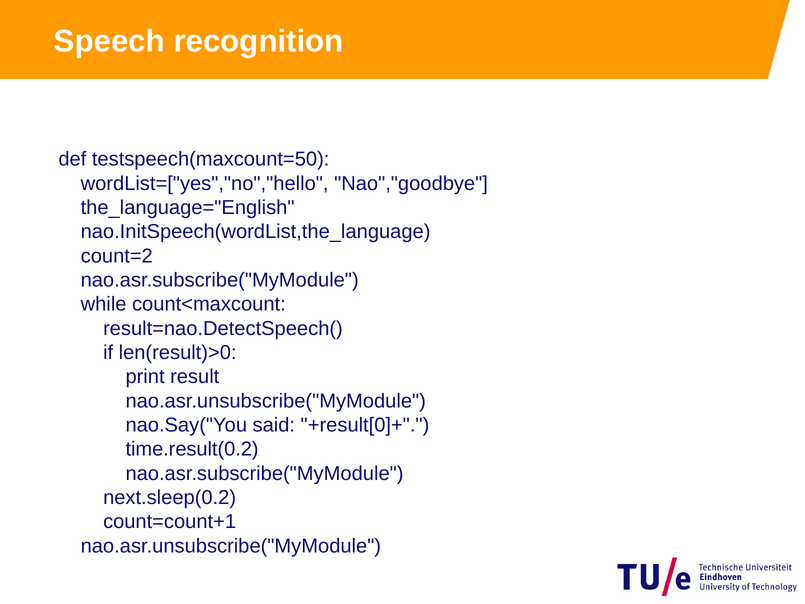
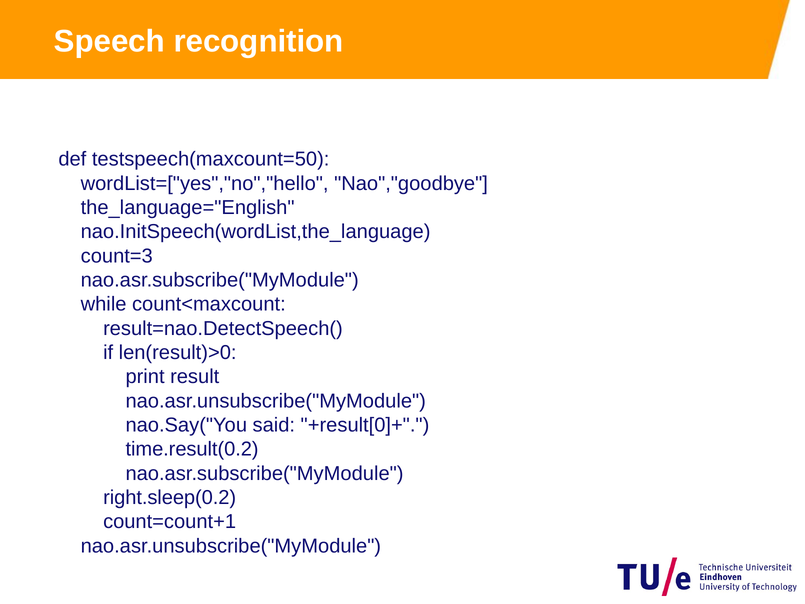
count=2: count=2 -> count=3
next.sleep(0.2: next.sleep(0.2 -> right.sleep(0.2
